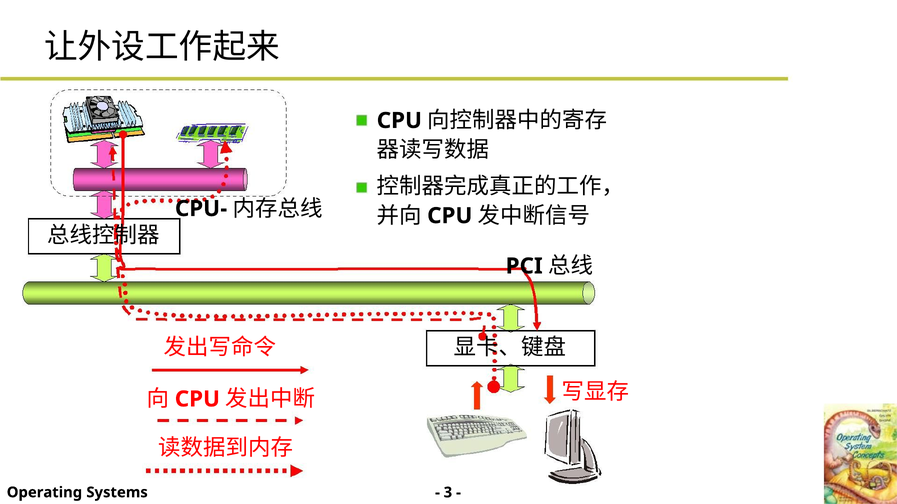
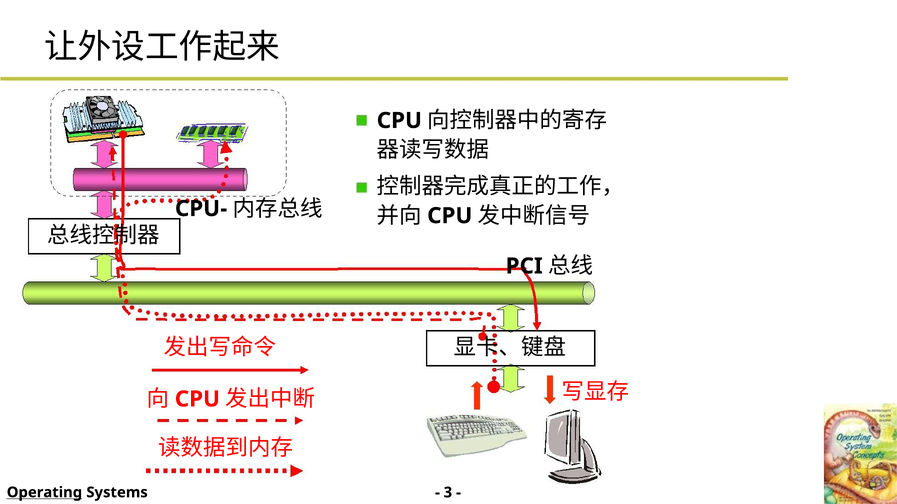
Operating underline: none -> present
